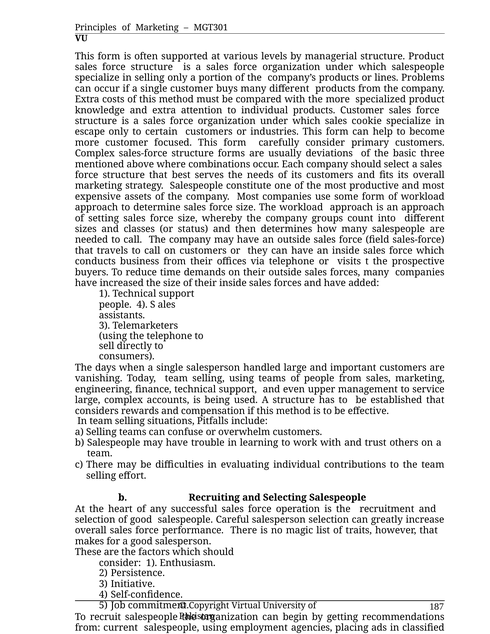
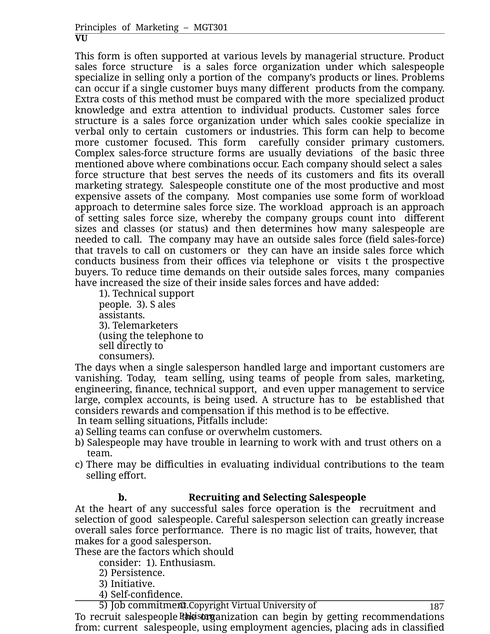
escape: escape -> verbal
people 4: 4 -> 3
